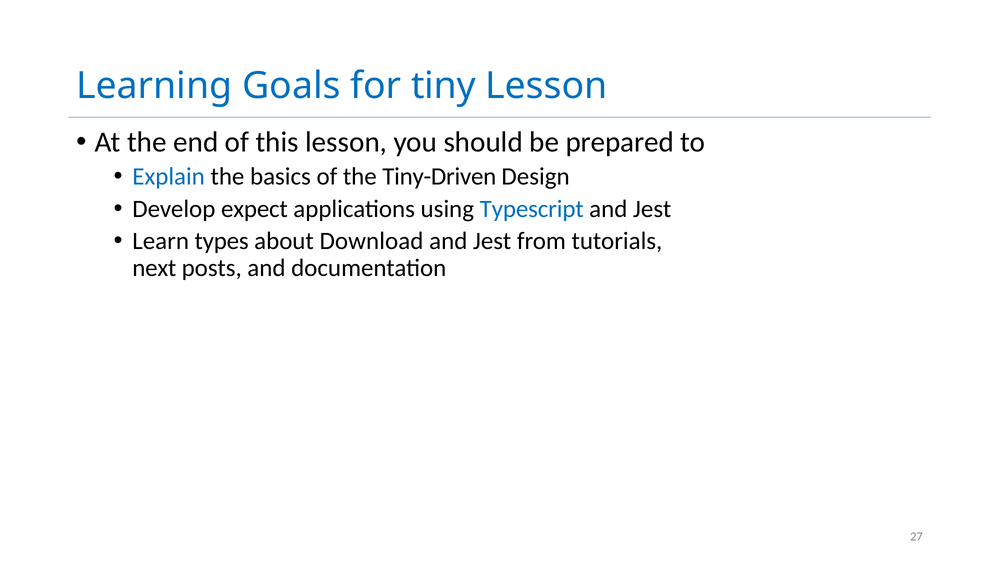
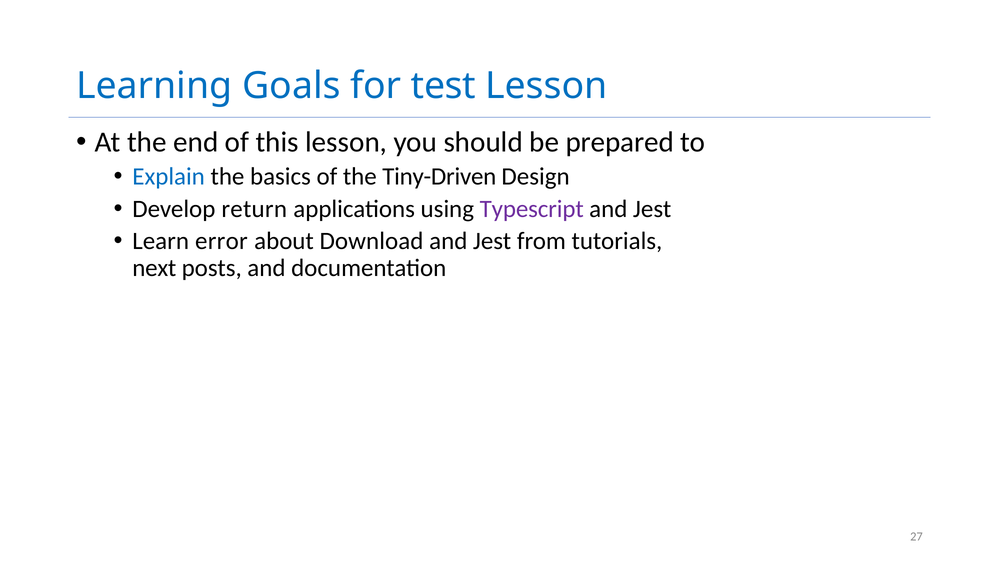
tiny: tiny -> test
expect: expect -> return
Typescript colour: blue -> purple
types: types -> error
